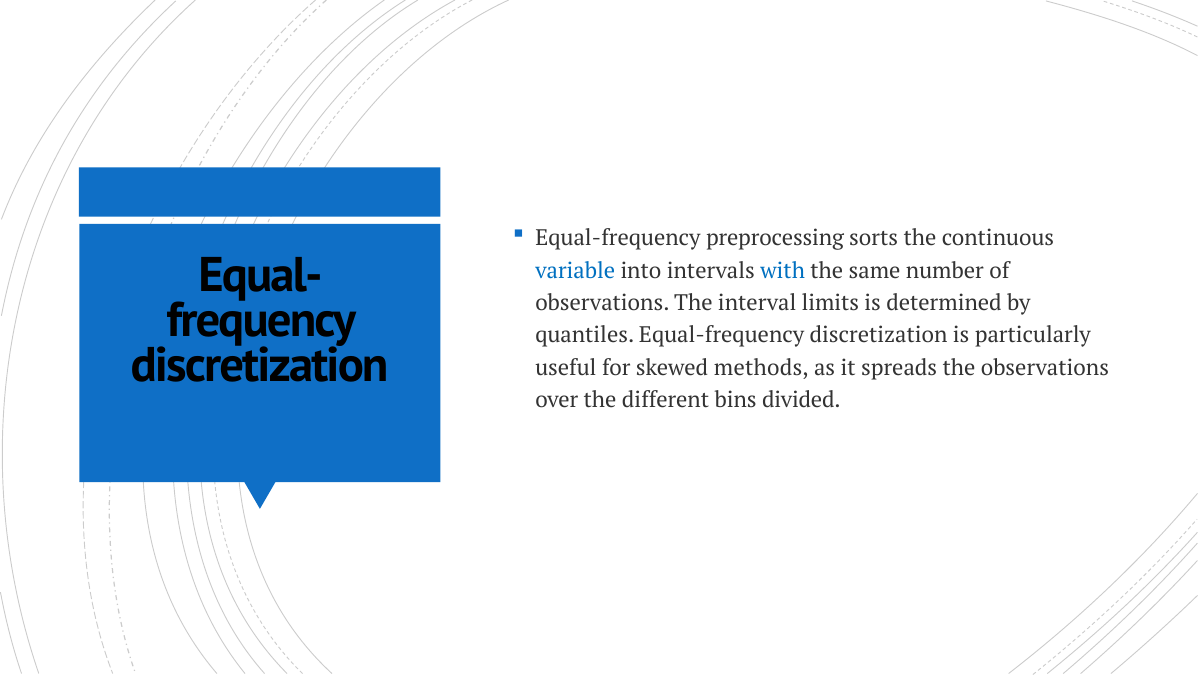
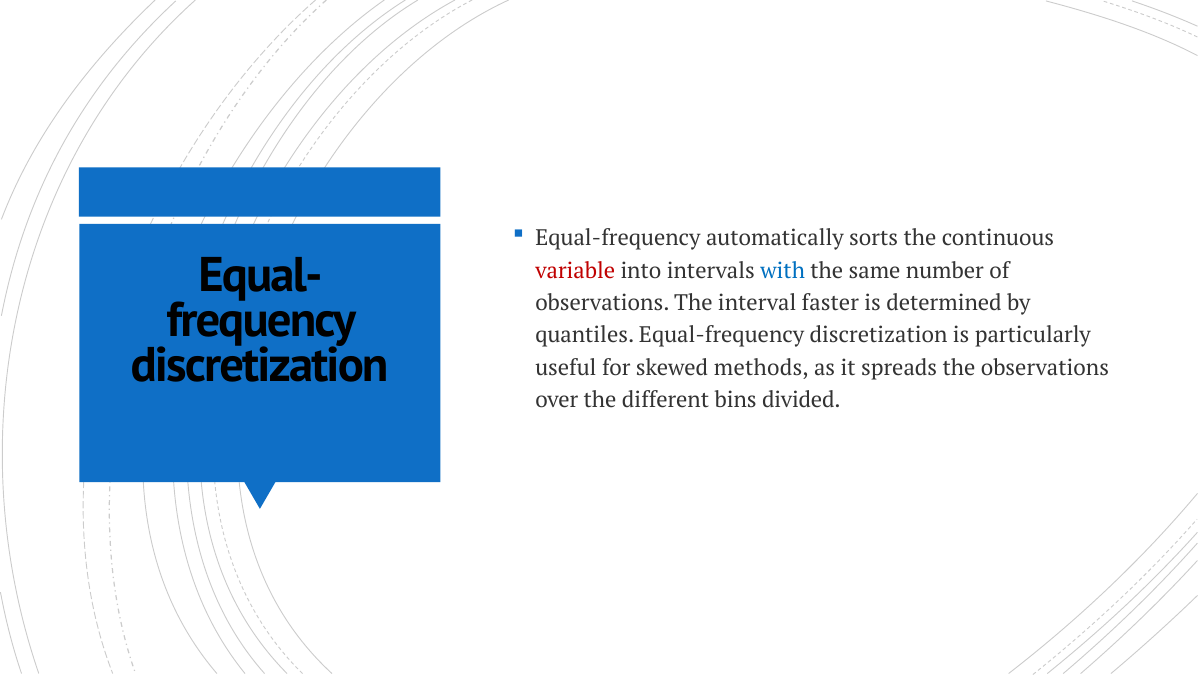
preprocessing: preprocessing -> automatically
variable colour: blue -> red
limits: limits -> faster
